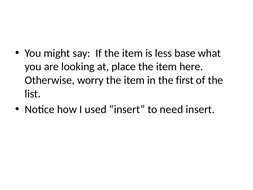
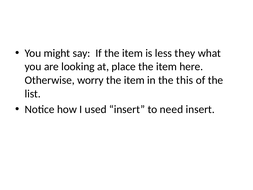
base: base -> they
first: first -> this
